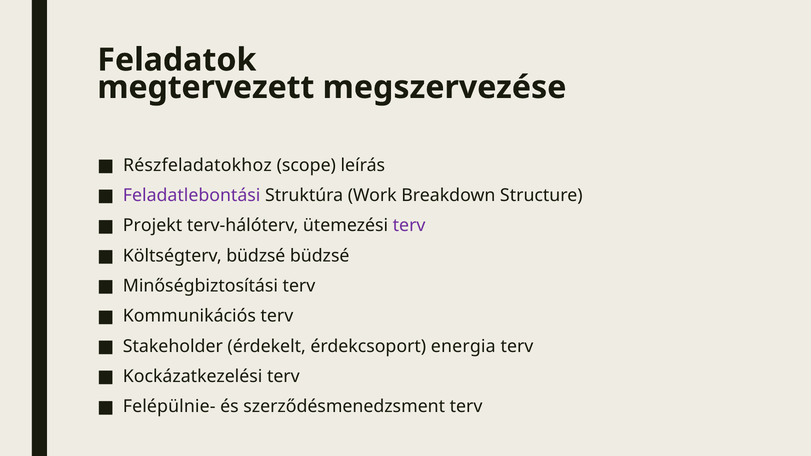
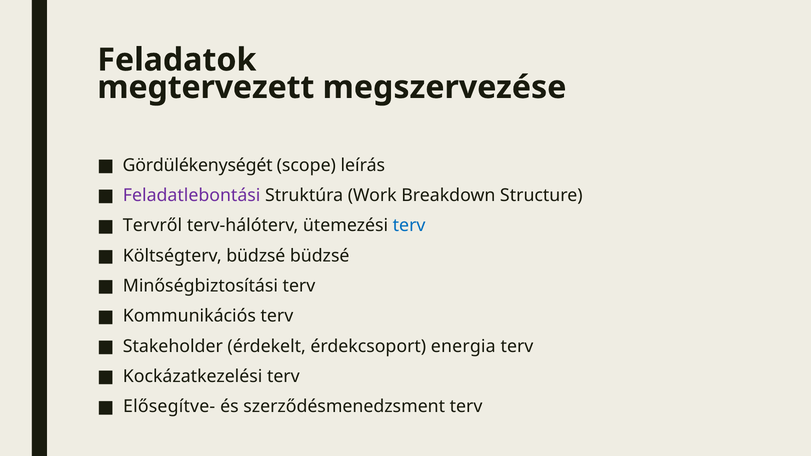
Részfeladatokhoz: Részfeladatokhoz -> Gördülékenységét
Projekt: Projekt -> Tervről
terv at (409, 226) colour: purple -> blue
Felépülnie-: Felépülnie- -> Elősegítve-
